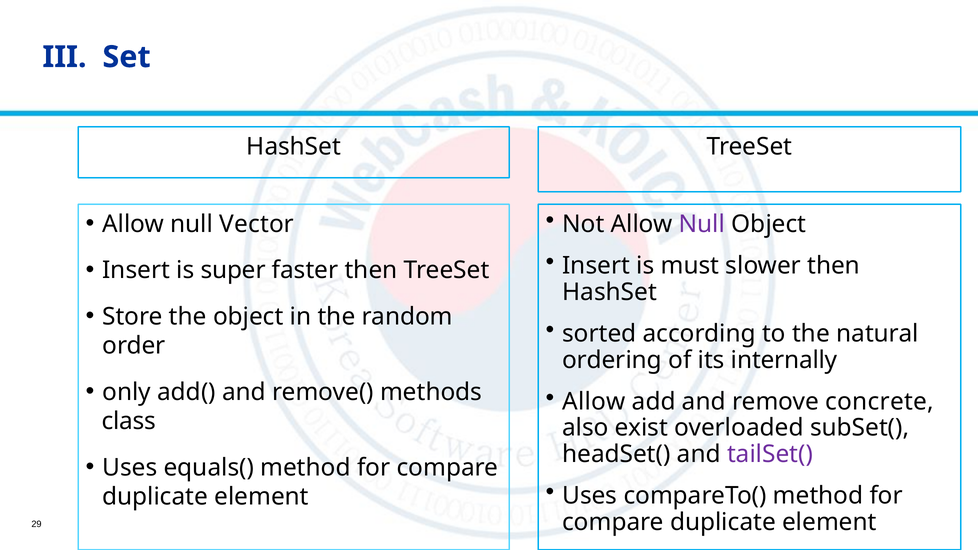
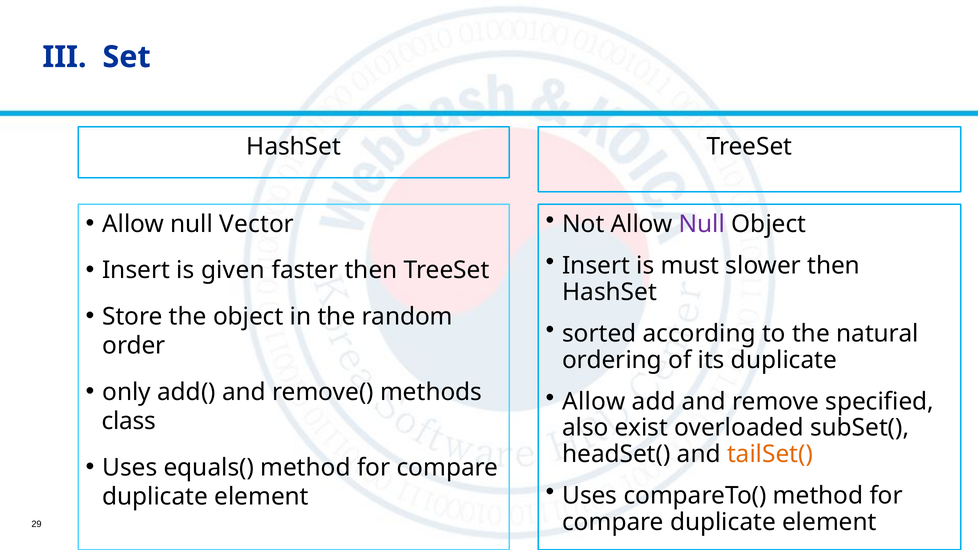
super: super -> given
its internally: internally -> duplicate
concrete: concrete -> specified
tailSet( colour: purple -> orange
